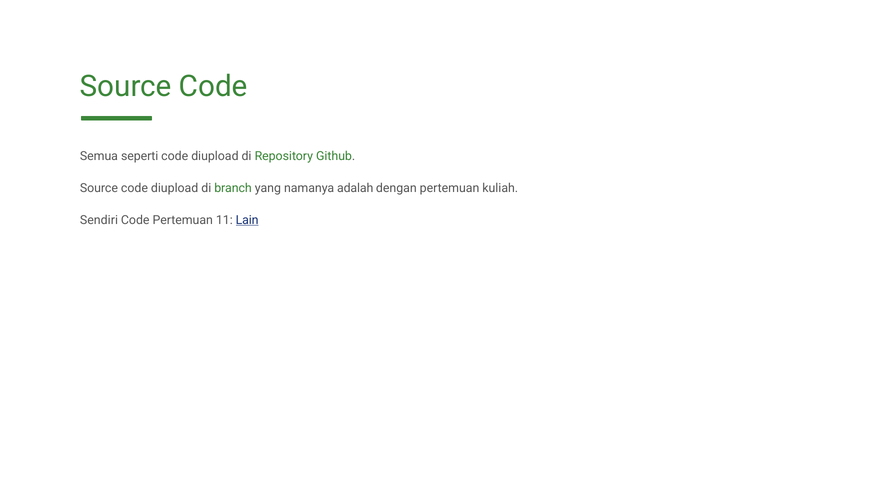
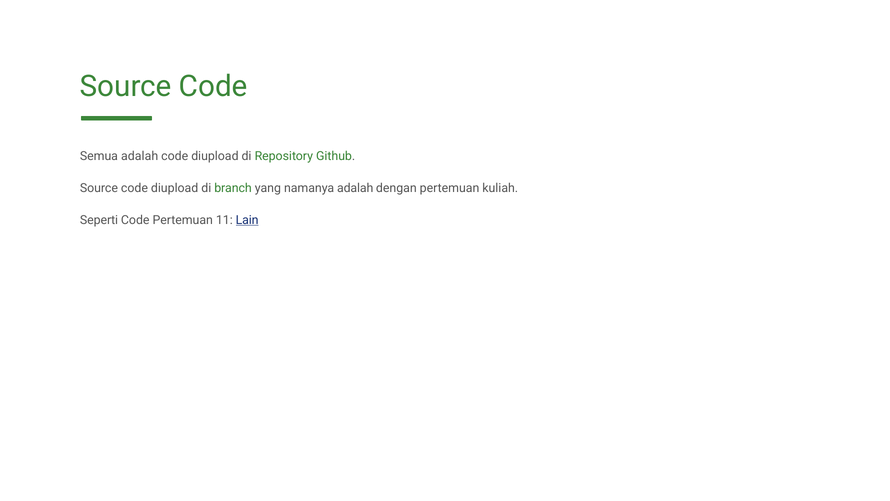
Semua seperti: seperti -> adalah
Sendiri: Sendiri -> Seperti
